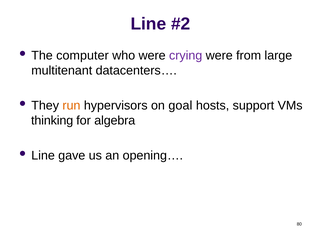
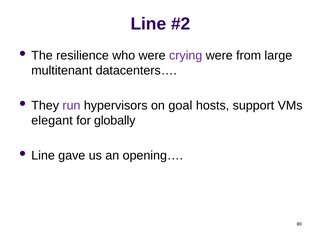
computer: computer -> resilience
run colour: orange -> purple
thinking: thinking -> elegant
algebra: algebra -> globally
